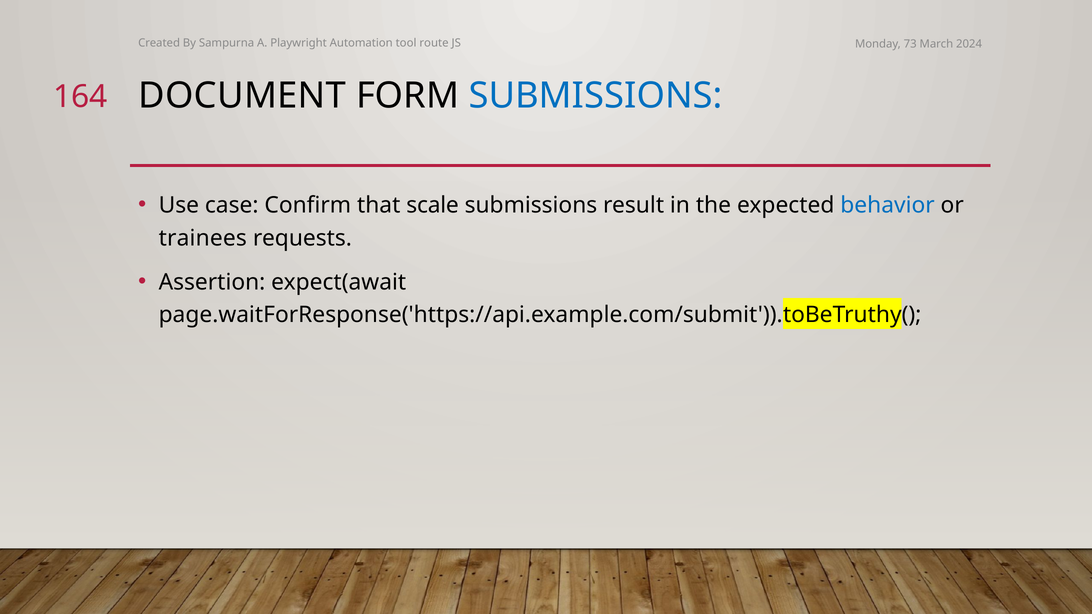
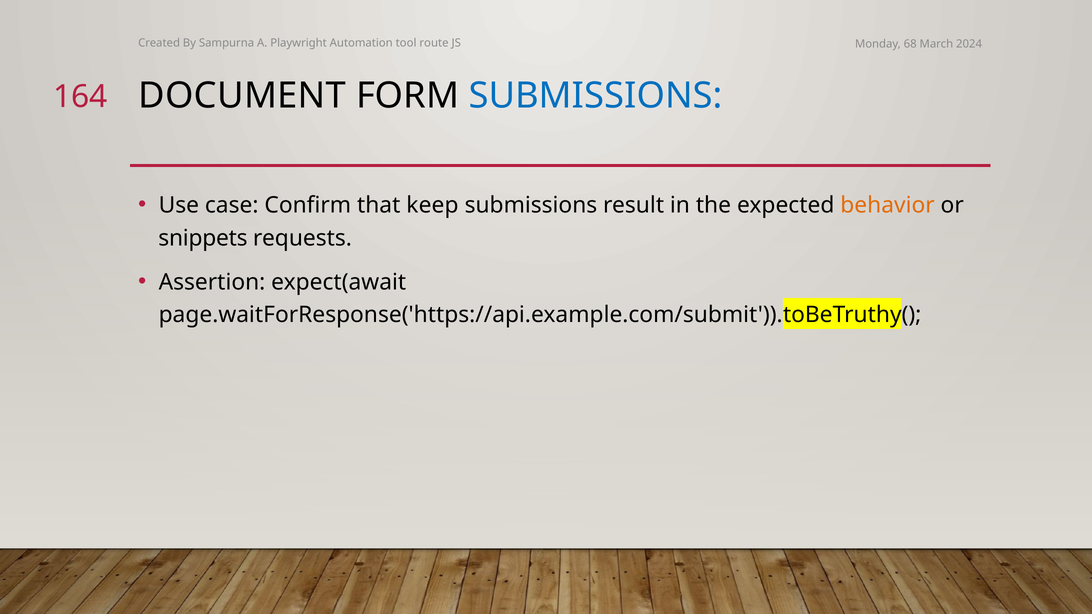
73: 73 -> 68
scale: scale -> keep
behavior colour: blue -> orange
trainees: trainees -> snippets
